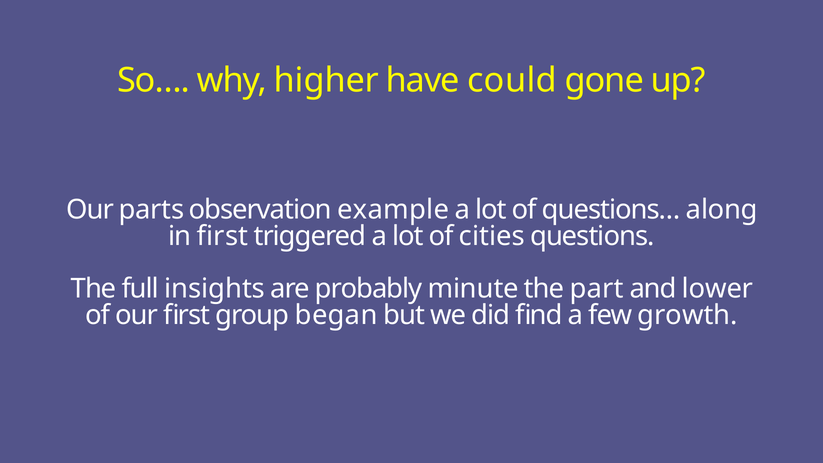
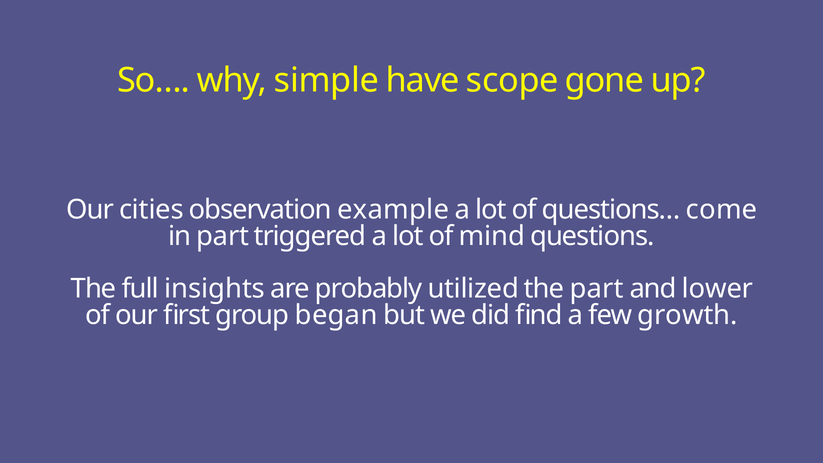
higher: higher -> simple
could: could -> scope
parts: parts -> cities
along: along -> come
in first: first -> part
cities: cities -> mind
minute: minute -> utilized
